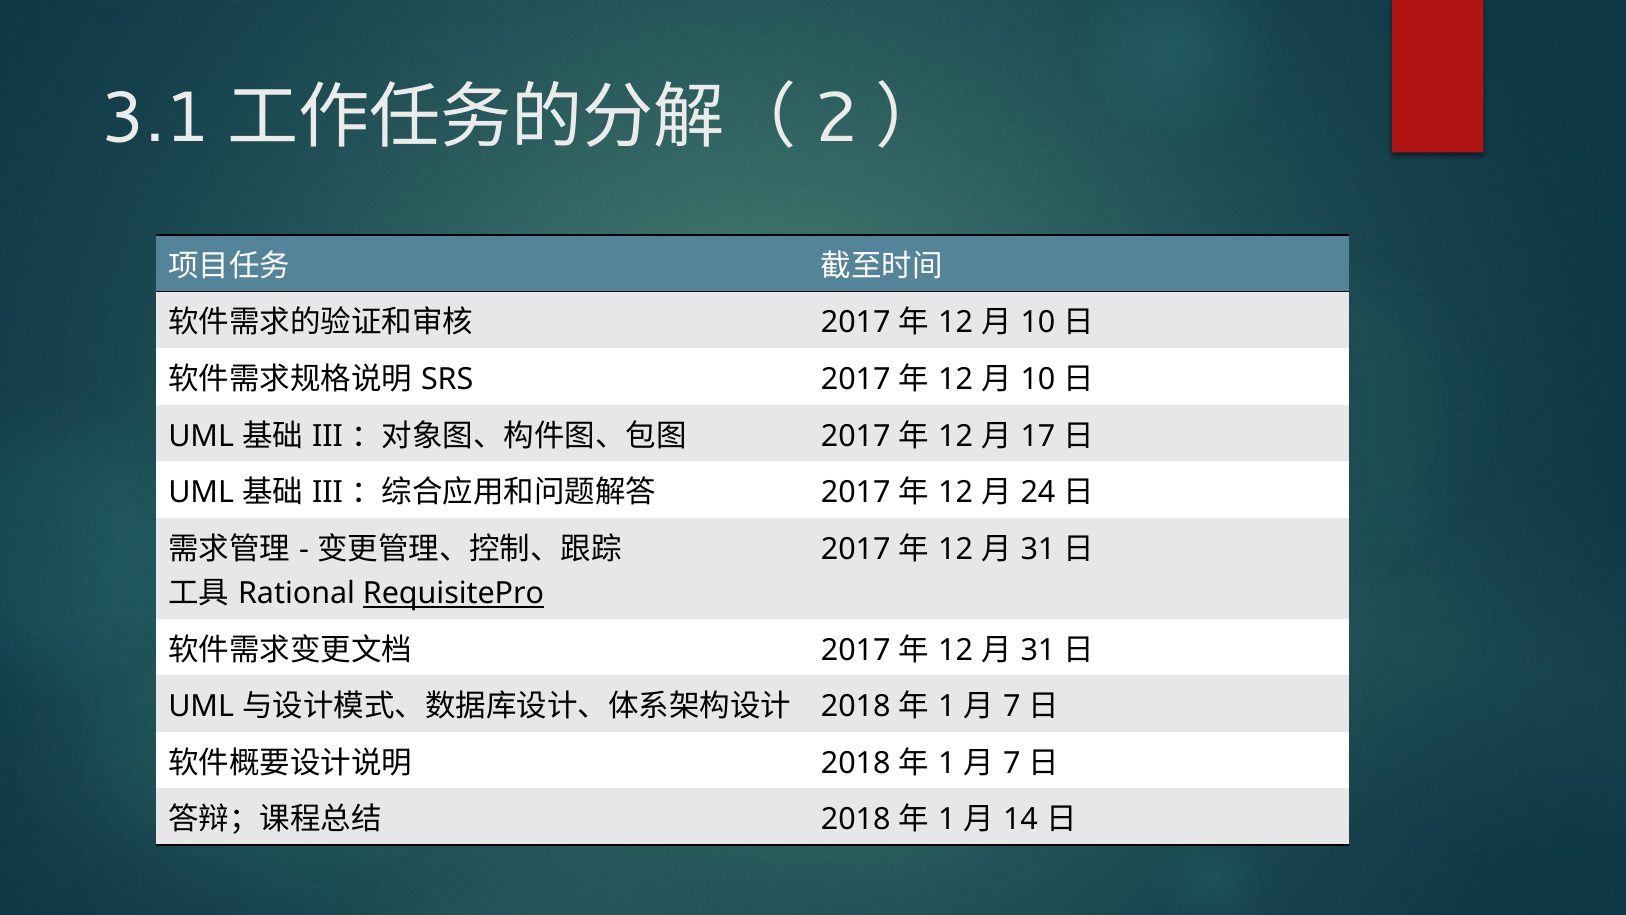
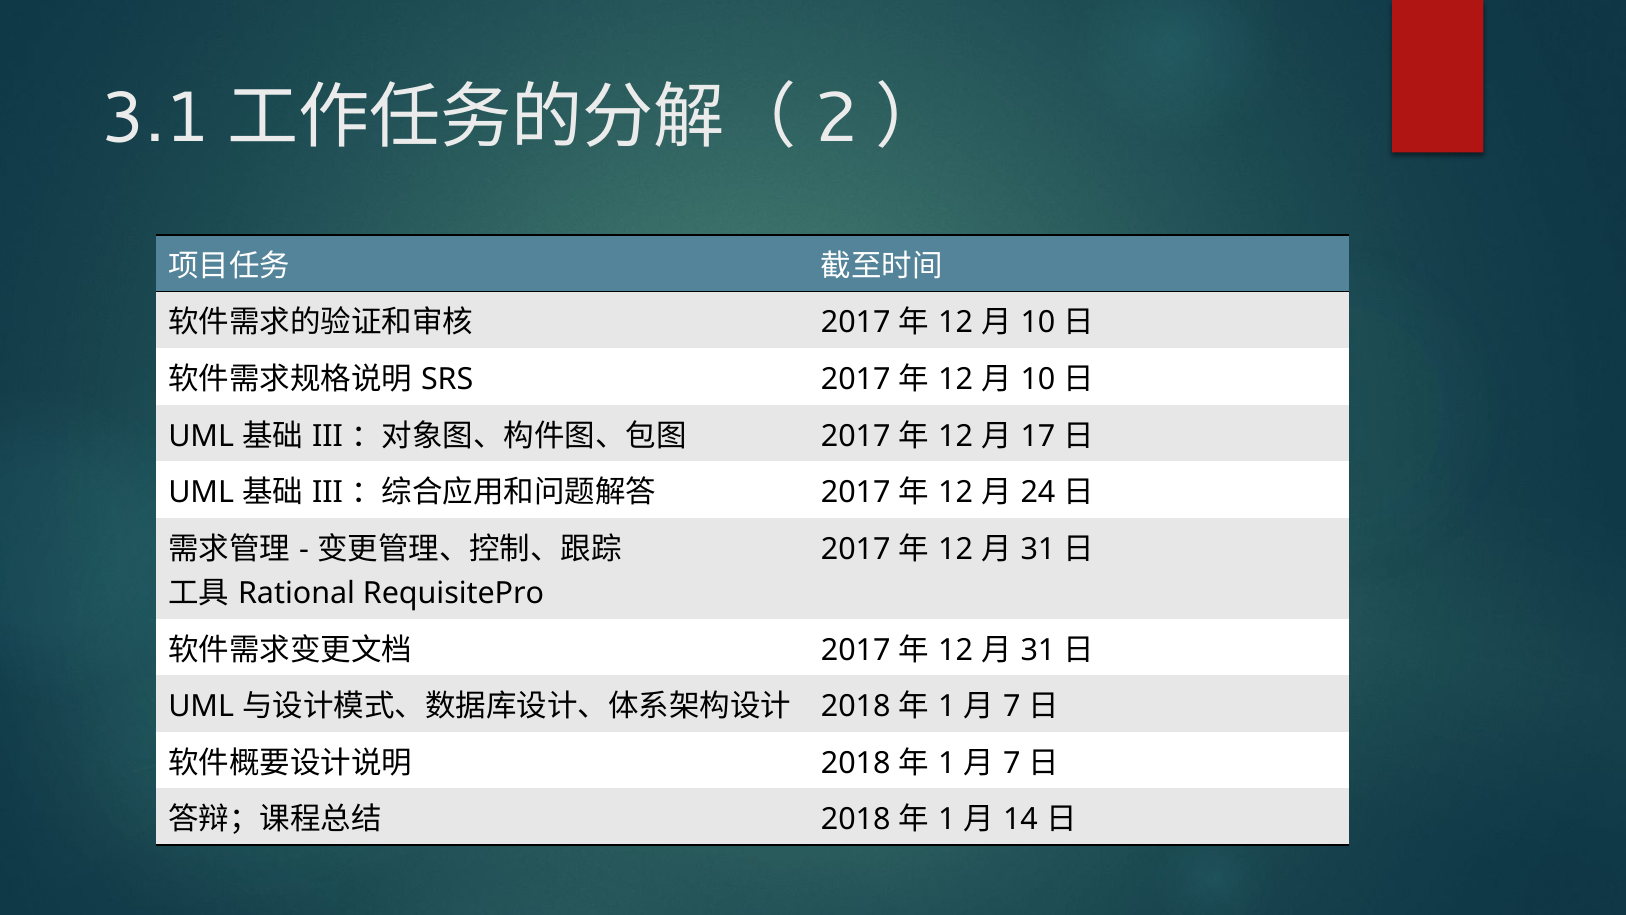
RequisitePro underline: present -> none
